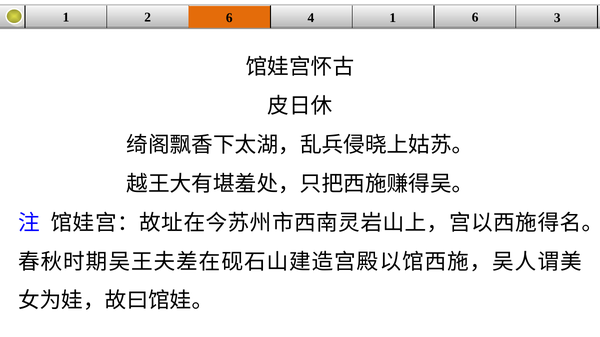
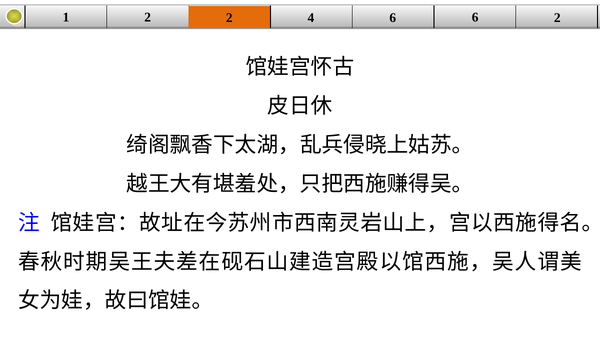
2 6: 6 -> 2
4 1: 1 -> 6
6 3: 3 -> 2
